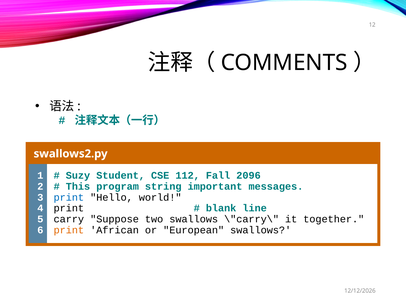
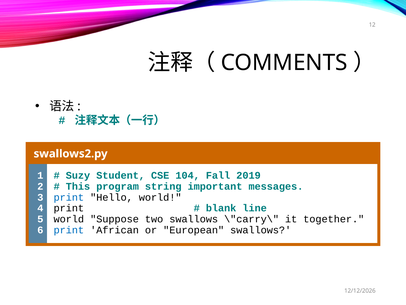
112: 112 -> 104
2096: 2096 -> 2019
carry at (69, 219): carry -> world
print at (69, 230) colour: orange -> blue
